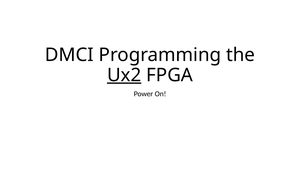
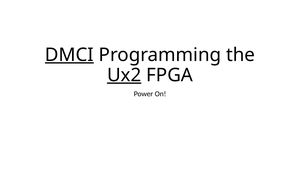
DMCI underline: none -> present
